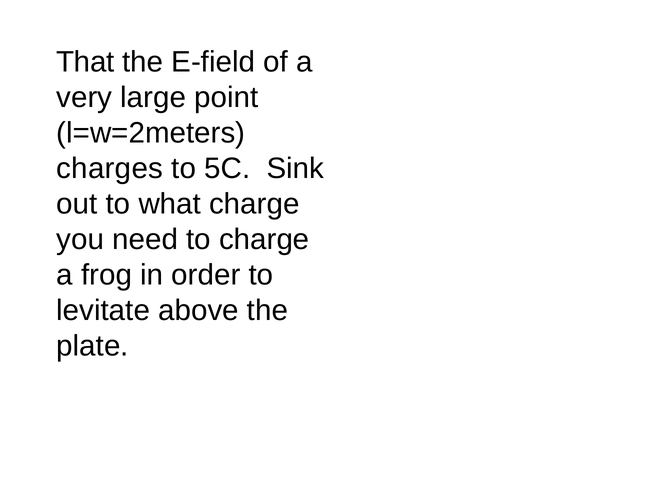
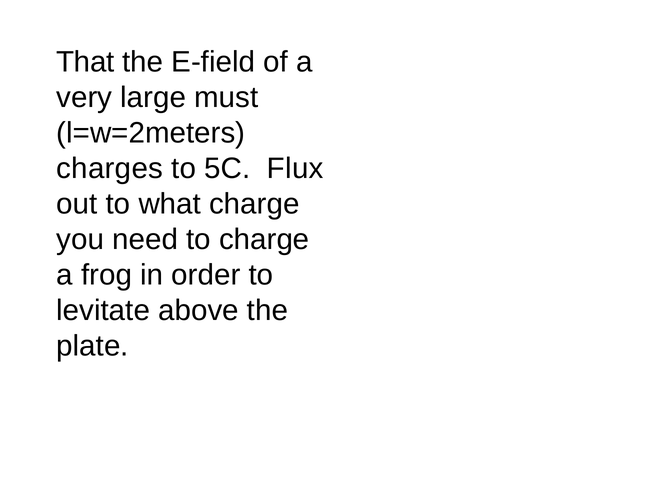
point: point -> must
Sink: Sink -> Flux
